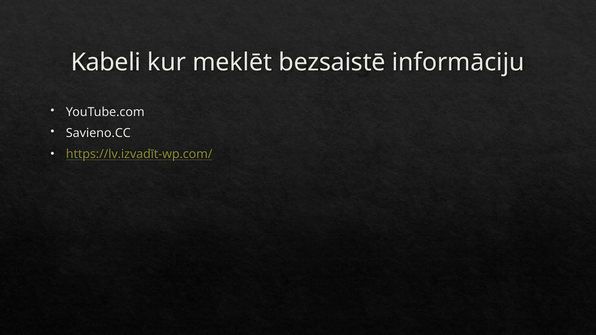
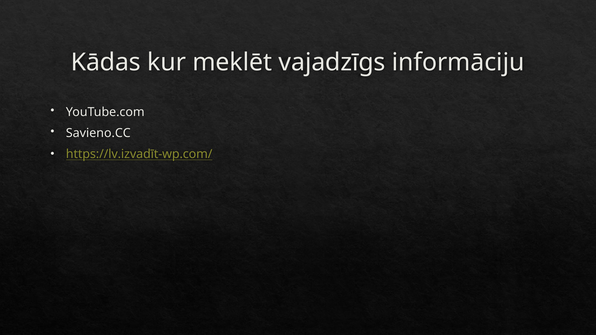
Kabeli: Kabeli -> Kādas
bezsaistē: bezsaistē -> vajadzīgs
